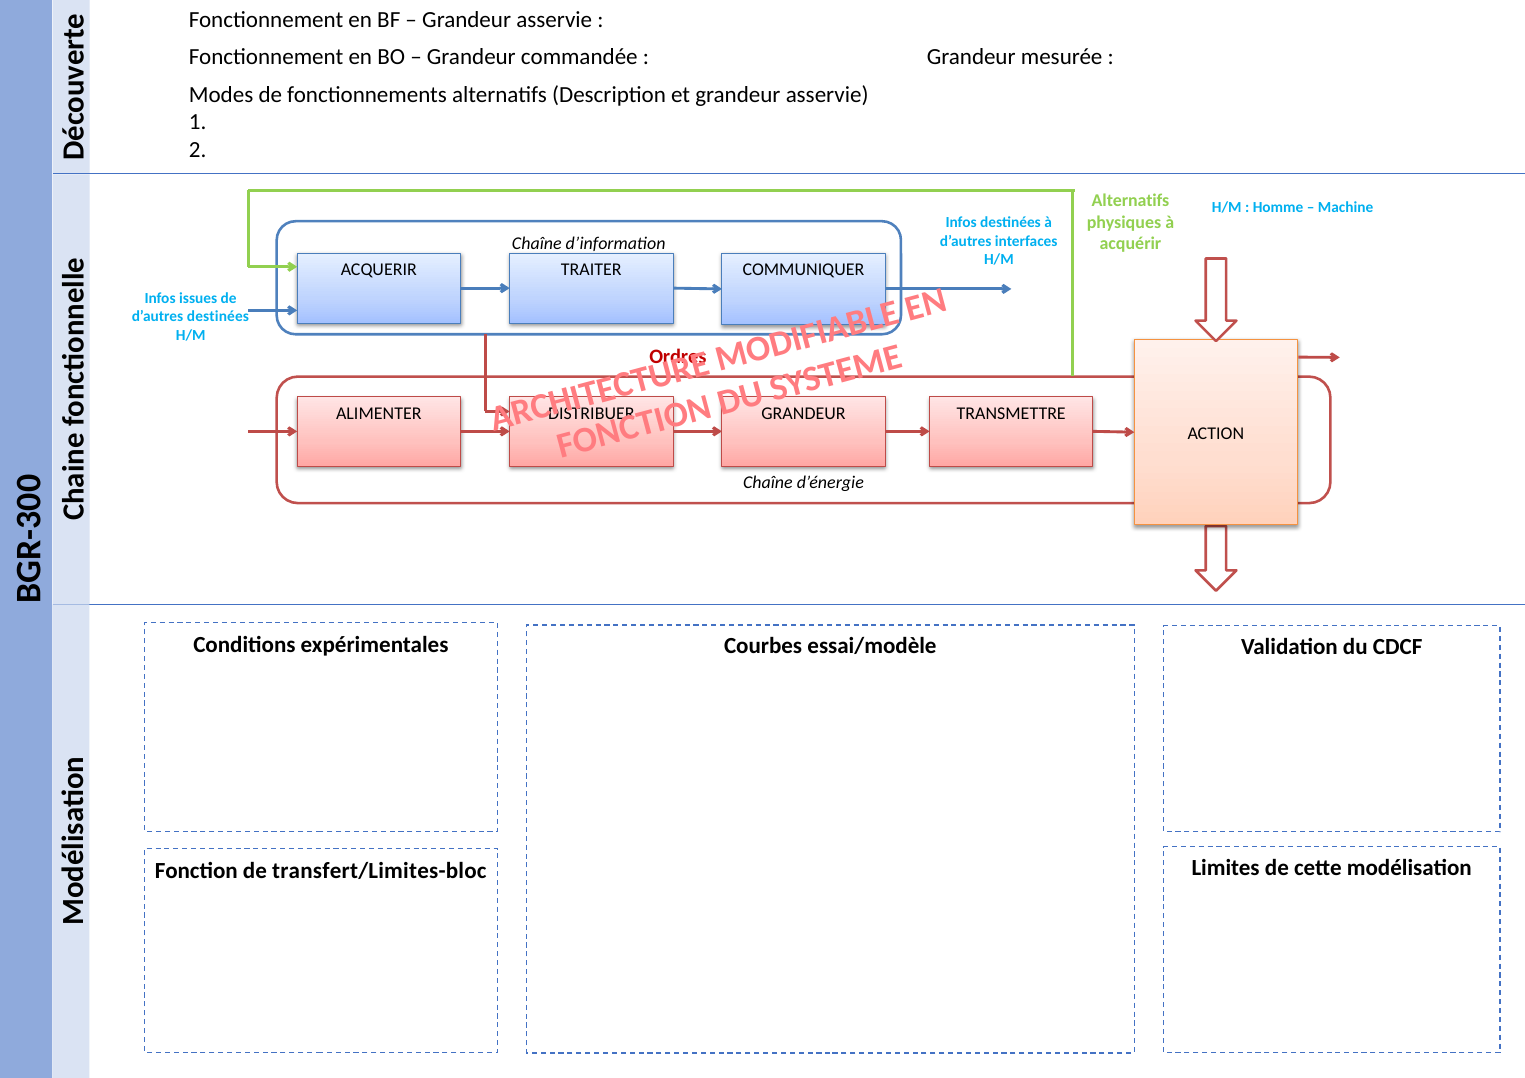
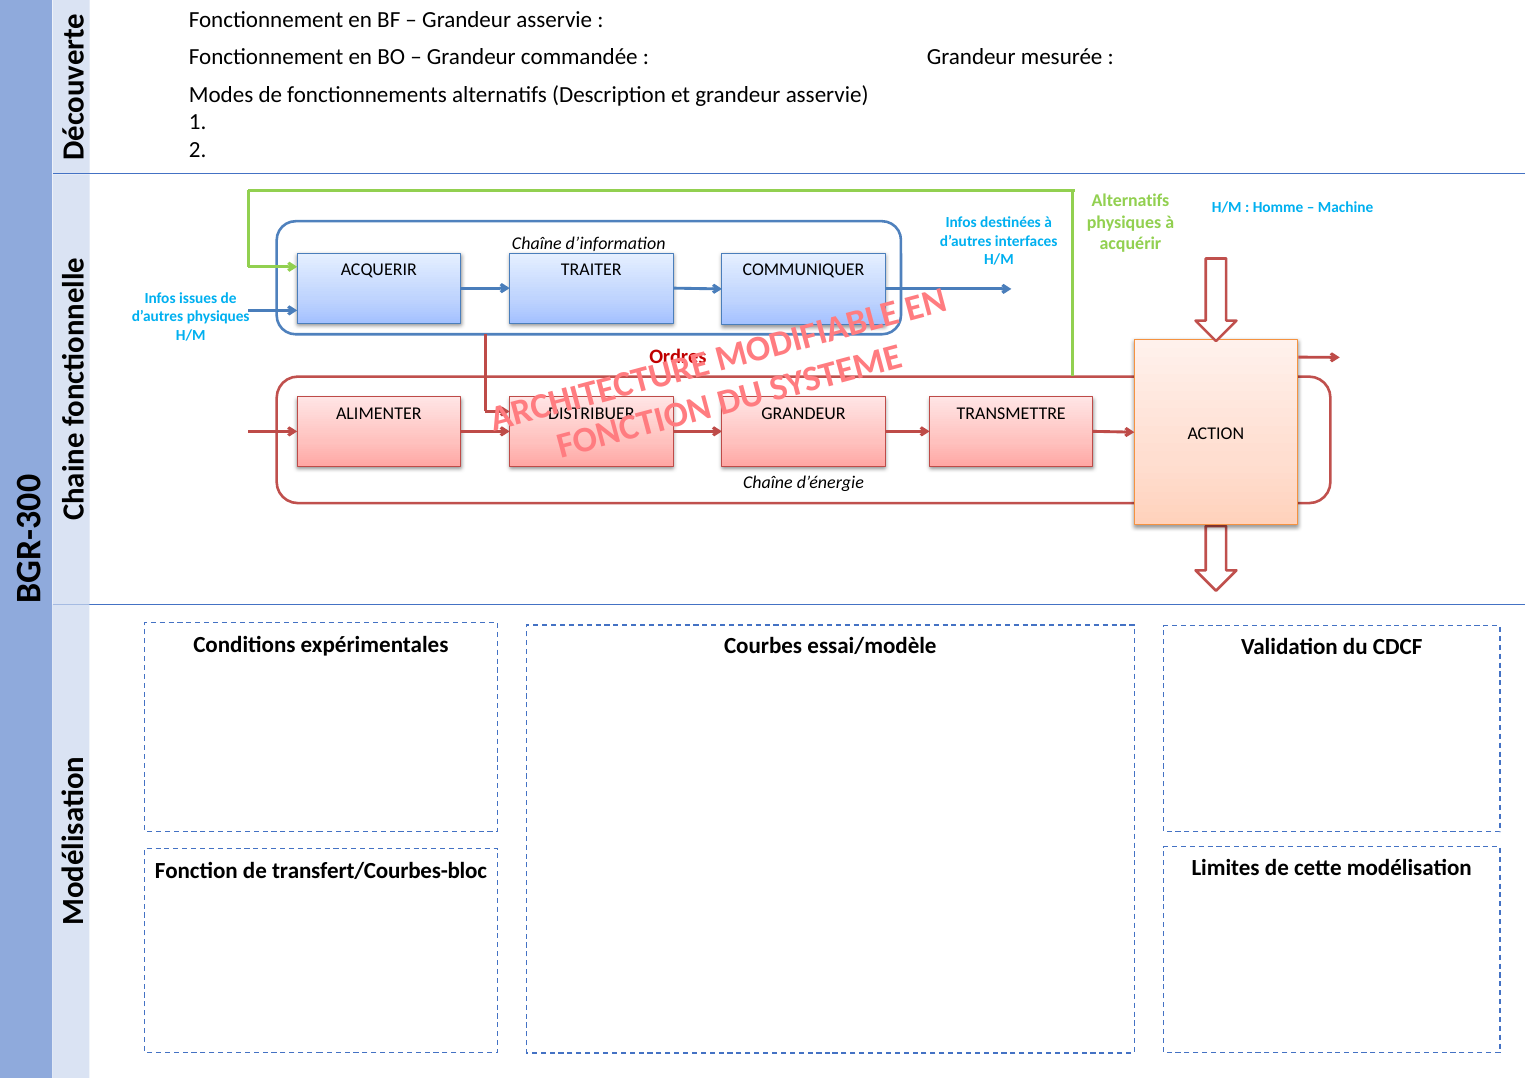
d’autres destinées: destinées -> physiques
transfert/Limites-bloc: transfert/Limites-bloc -> transfert/Courbes-bloc
